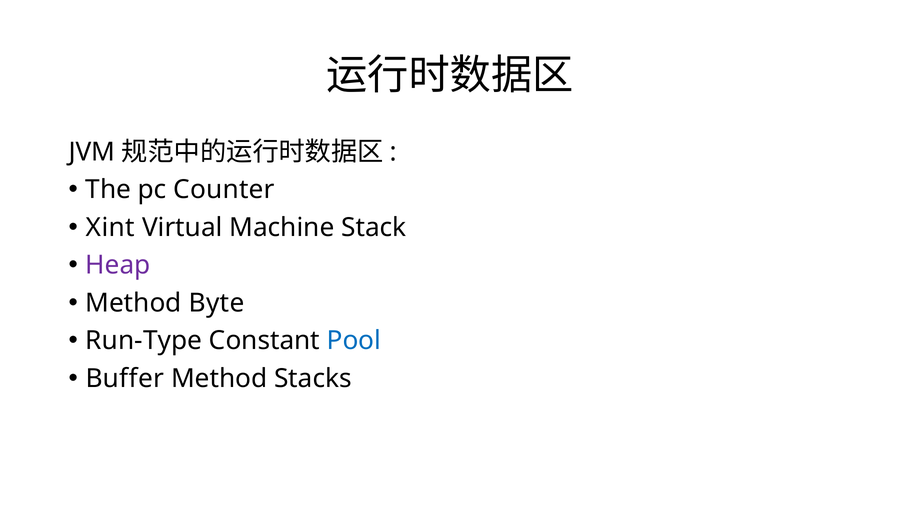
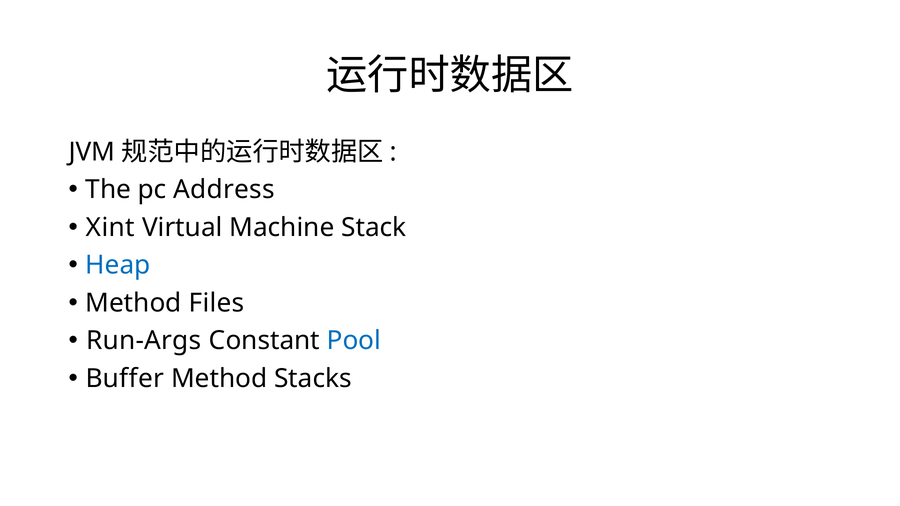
Counter: Counter -> Address
Heap colour: purple -> blue
Byte: Byte -> Files
Run-Type: Run-Type -> Run-Args
